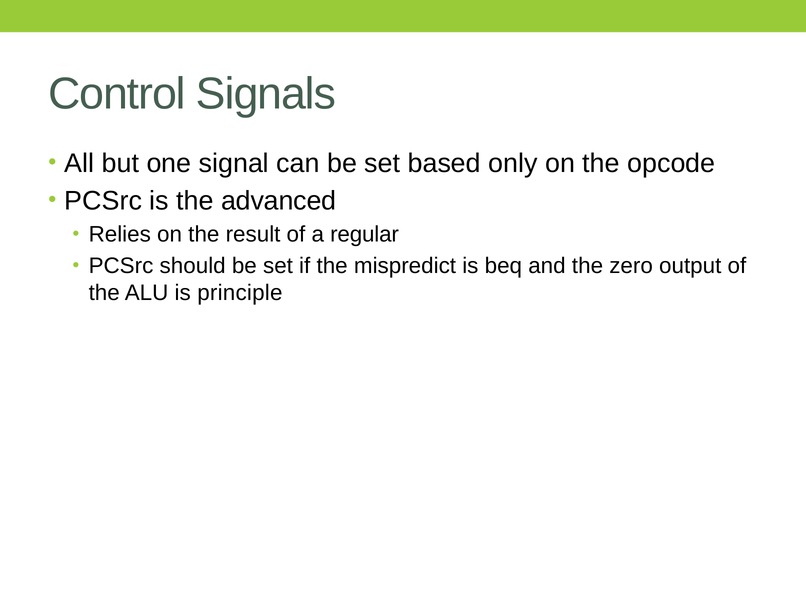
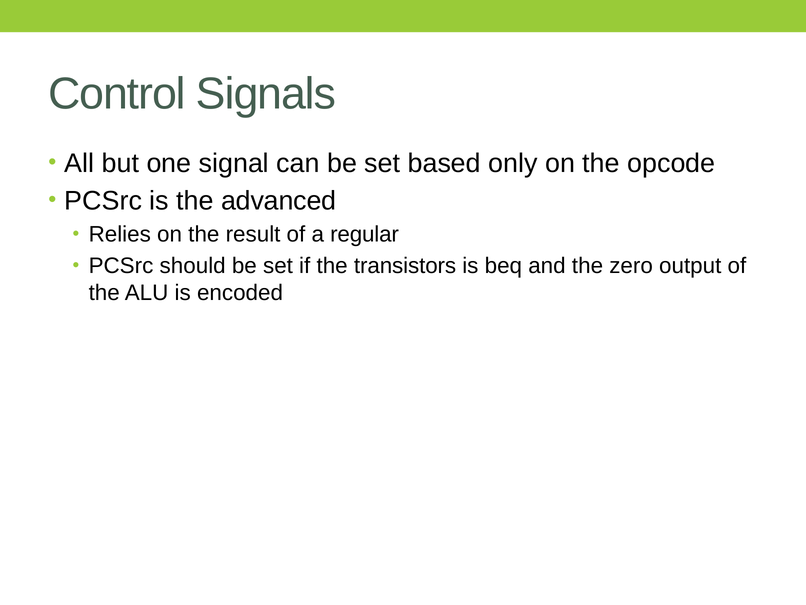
mispredict: mispredict -> transistors
principle: principle -> encoded
